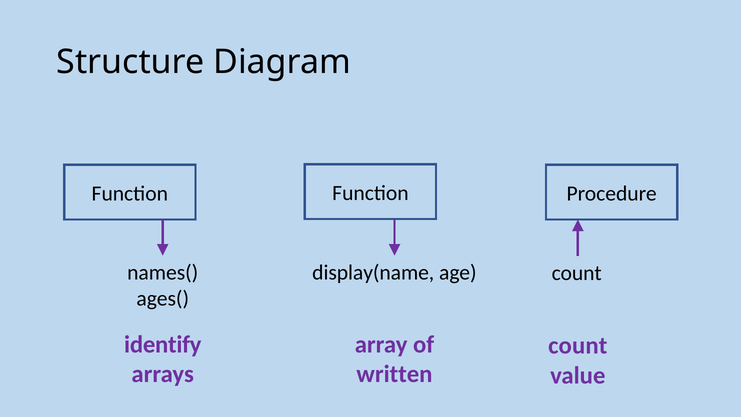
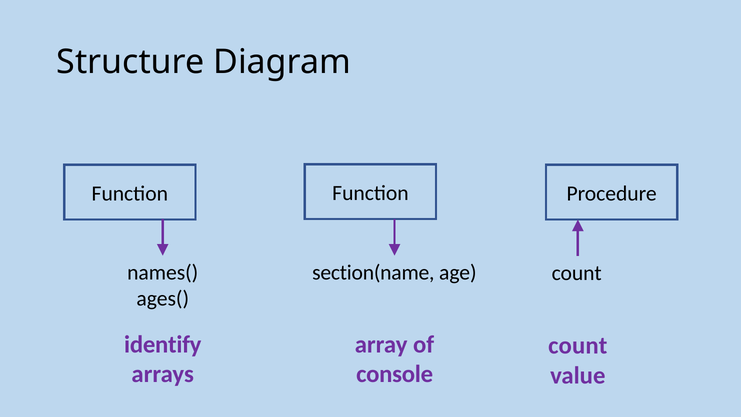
display(name: display(name -> section(name
written: written -> console
